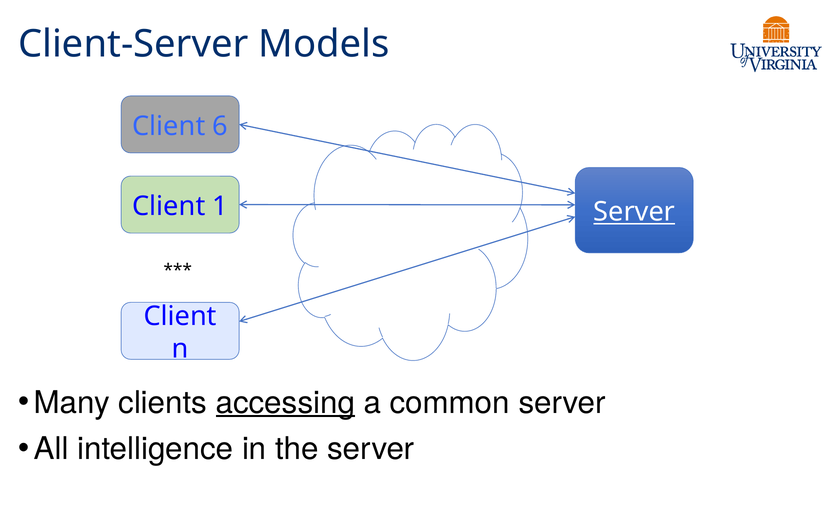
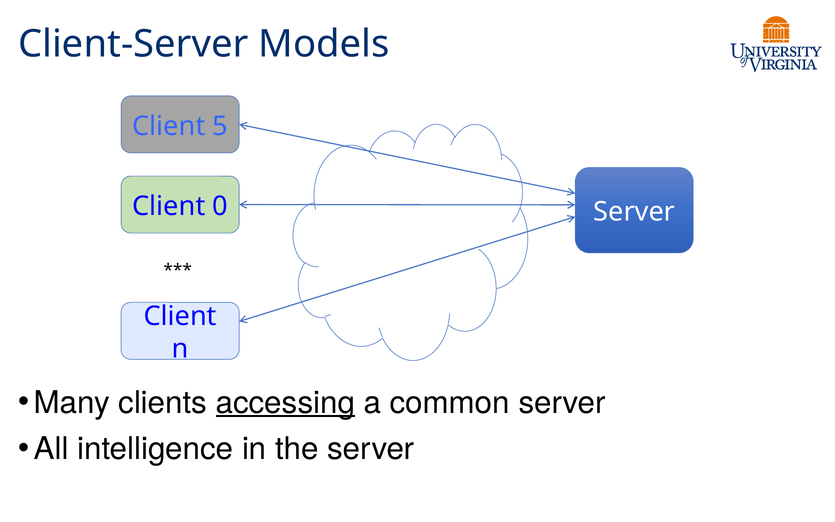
6: 6 -> 5
1: 1 -> 0
Server at (634, 212) underline: present -> none
